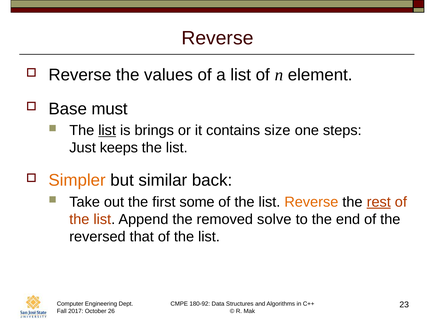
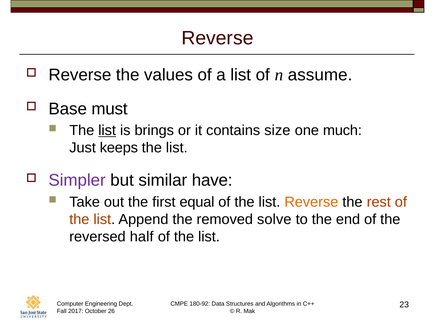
element: element -> assume
steps: steps -> much
Simpler colour: orange -> purple
back: back -> have
some: some -> equal
rest underline: present -> none
that: that -> half
